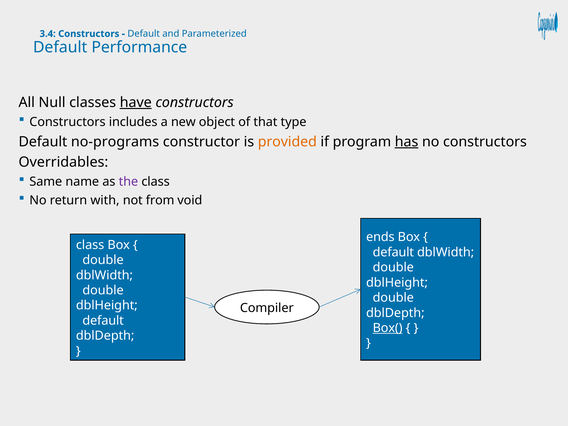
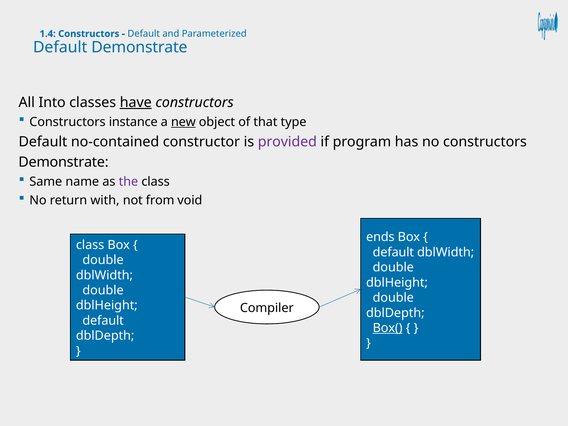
3.4: 3.4 -> 1.4
Default Performance: Performance -> Demonstrate
Null: Null -> Into
includes: includes -> instance
new underline: none -> present
no-programs: no-programs -> no-contained
provided colour: orange -> purple
has underline: present -> none
Overridables at (63, 162): Overridables -> Demonstrate
